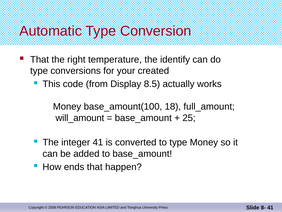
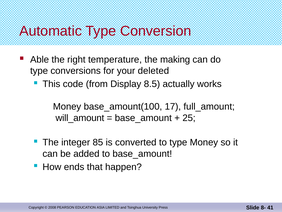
That at (40, 59): That -> Able
identify: identify -> making
created: created -> deleted
18: 18 -> 17
integer 41: 41 -> 85
